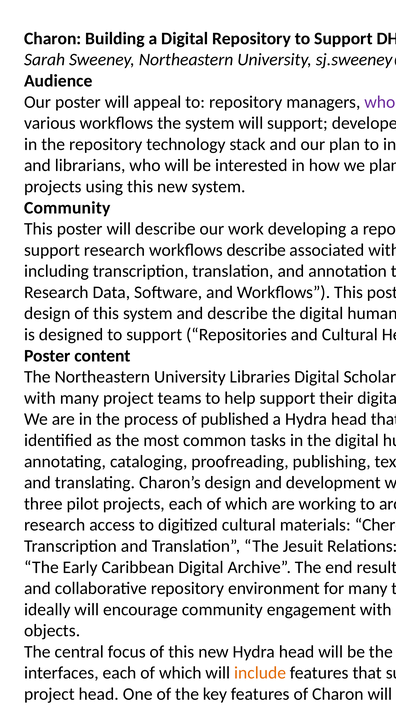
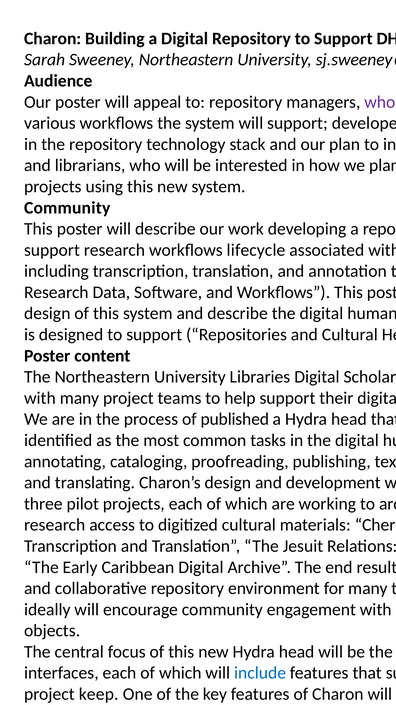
workflows describe: describe -> lifecycle
include colour: orange -> blue
project head: head -> keep
